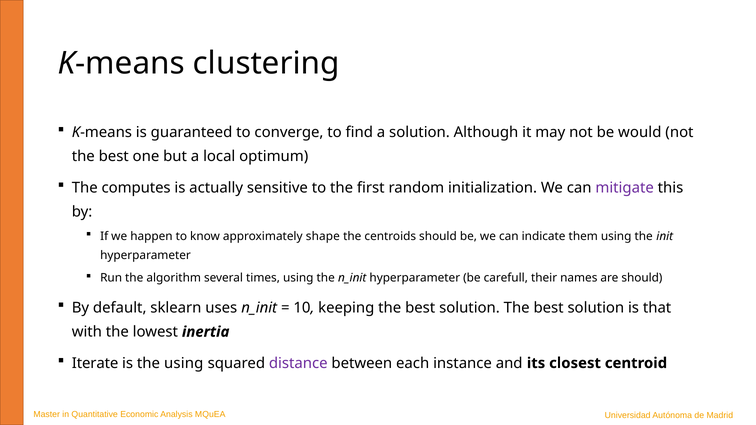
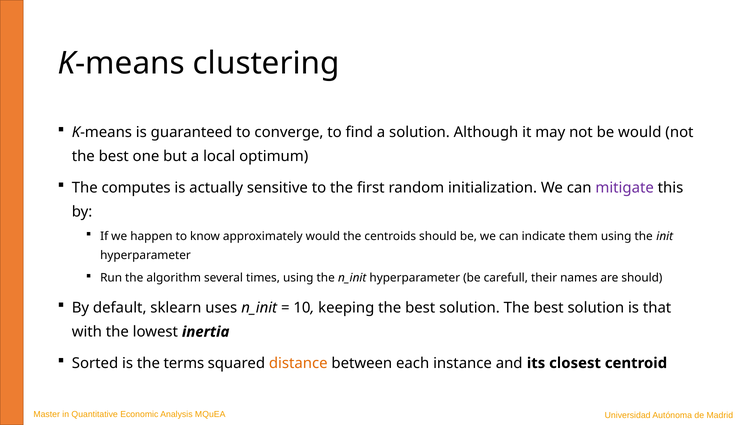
approximately shape: shape -> would
Iterate: Iterate -> Sorted
the using: using -> terms
distance colour: purple -> orange
